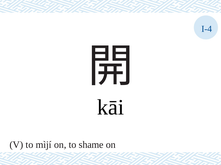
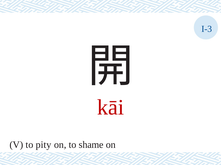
I-4: I-4 -> I-3
kāi colour: black -> red
mìjí: mìjí -> pity
